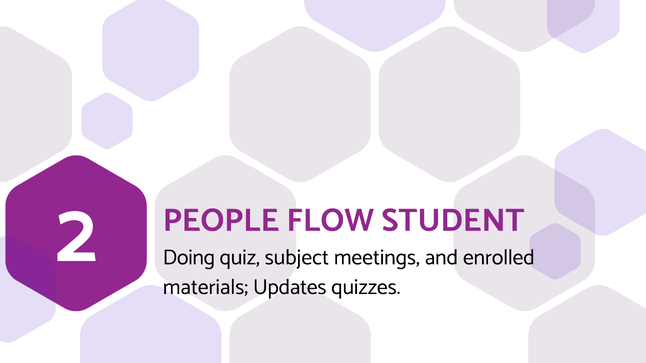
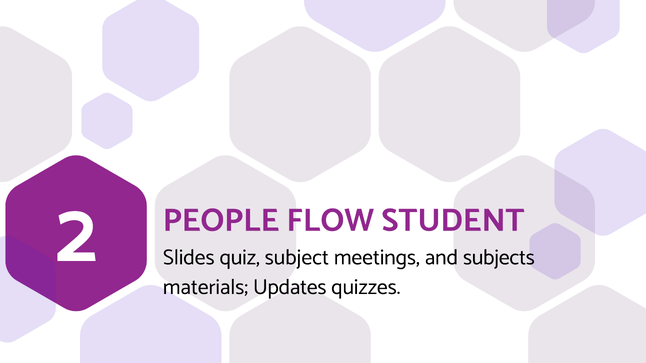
Doing: Doing -> Slides
enrolled: enrolled -> subjects
